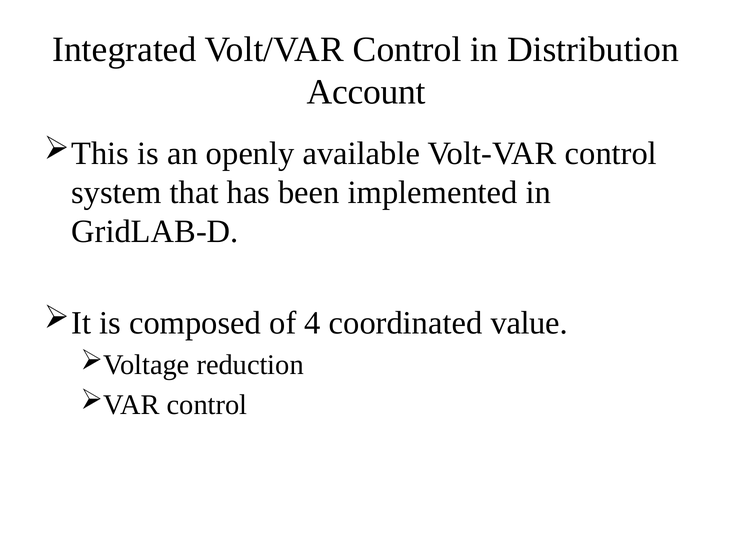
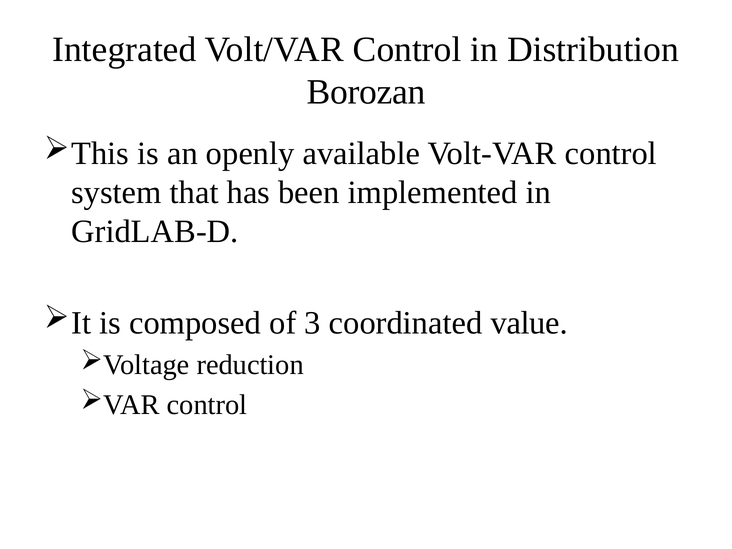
Account: Account -> Borozan
4: 4 -> 3
